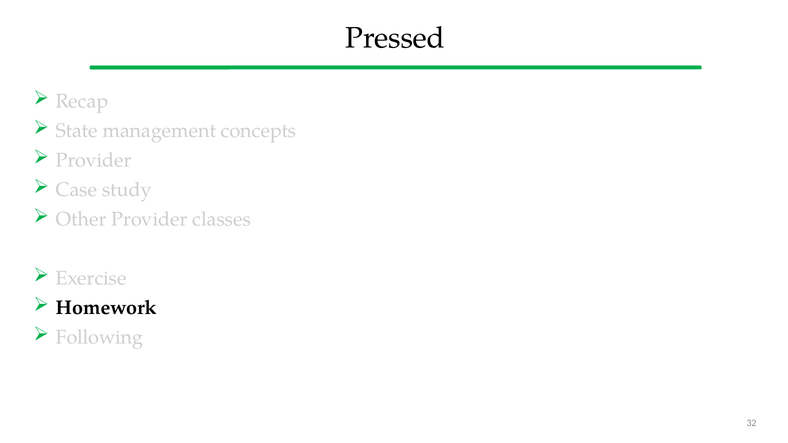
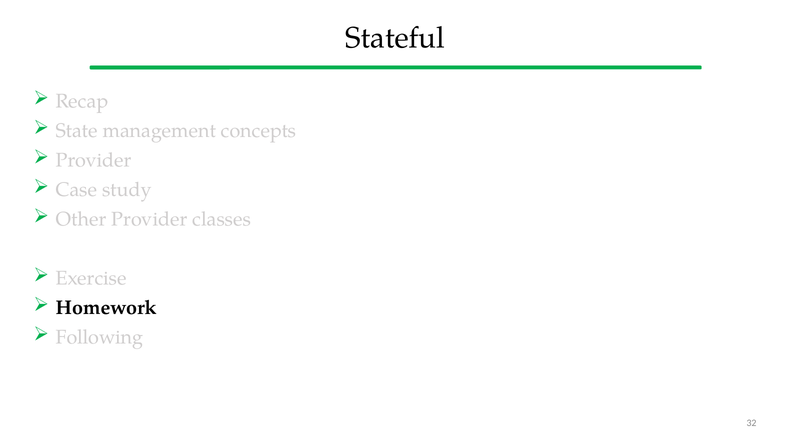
Pressed: Pressed -> Stateful
